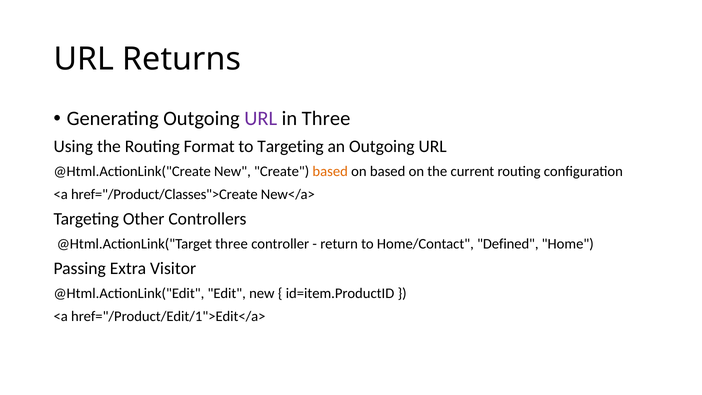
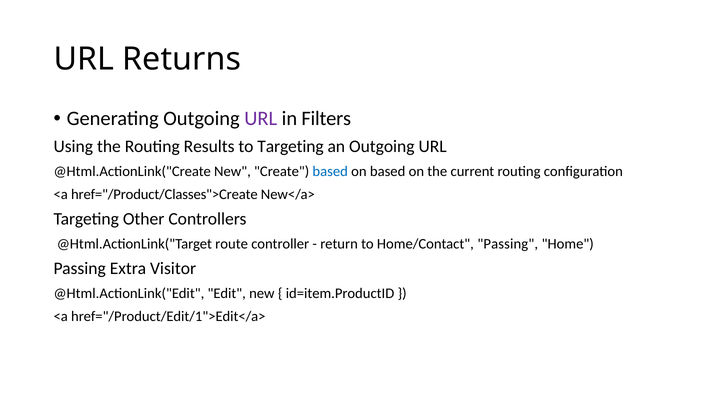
in Three: Three -> Filters
Format: Format -> Results
based at (330, 171) colour: orange -> blue
@Html.ActionLink("Target three: three -> route
Home/Contact Defined: Defined -> Passing
